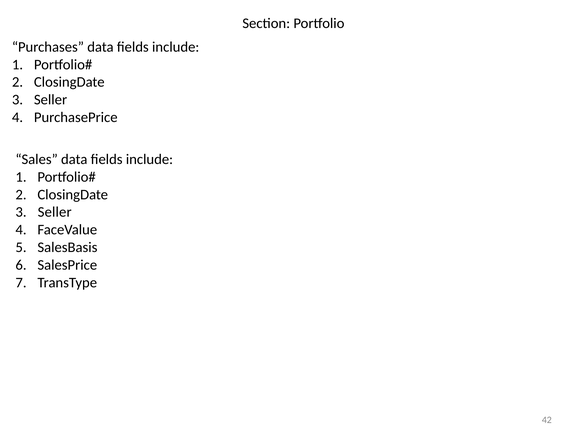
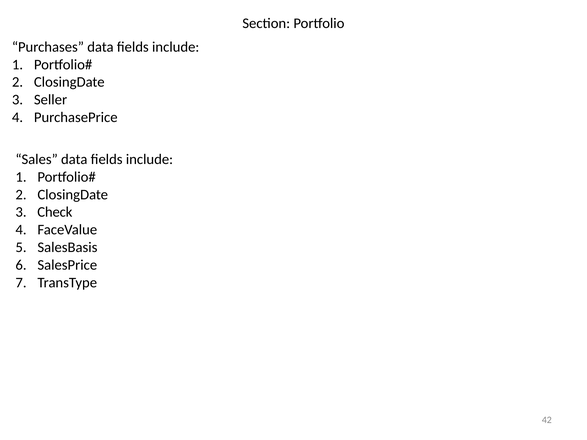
Seller at (55, 212): Seller -> Check
